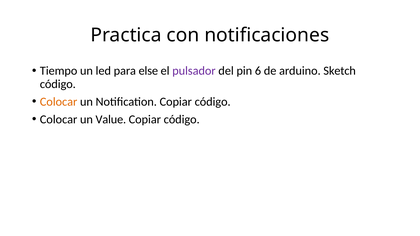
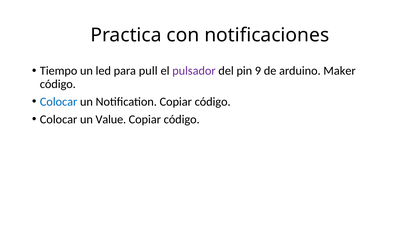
else: else -> pull
6: 6 -> 9
Sketch: Sketch -> Maker
Colocar at (59, 102) colour: orange -> blue
